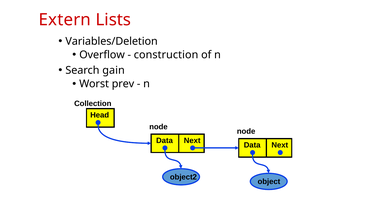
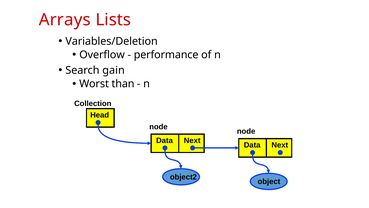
Extern: Extern -> Arrays
construction: construction -> performance
prev: prev -> than
